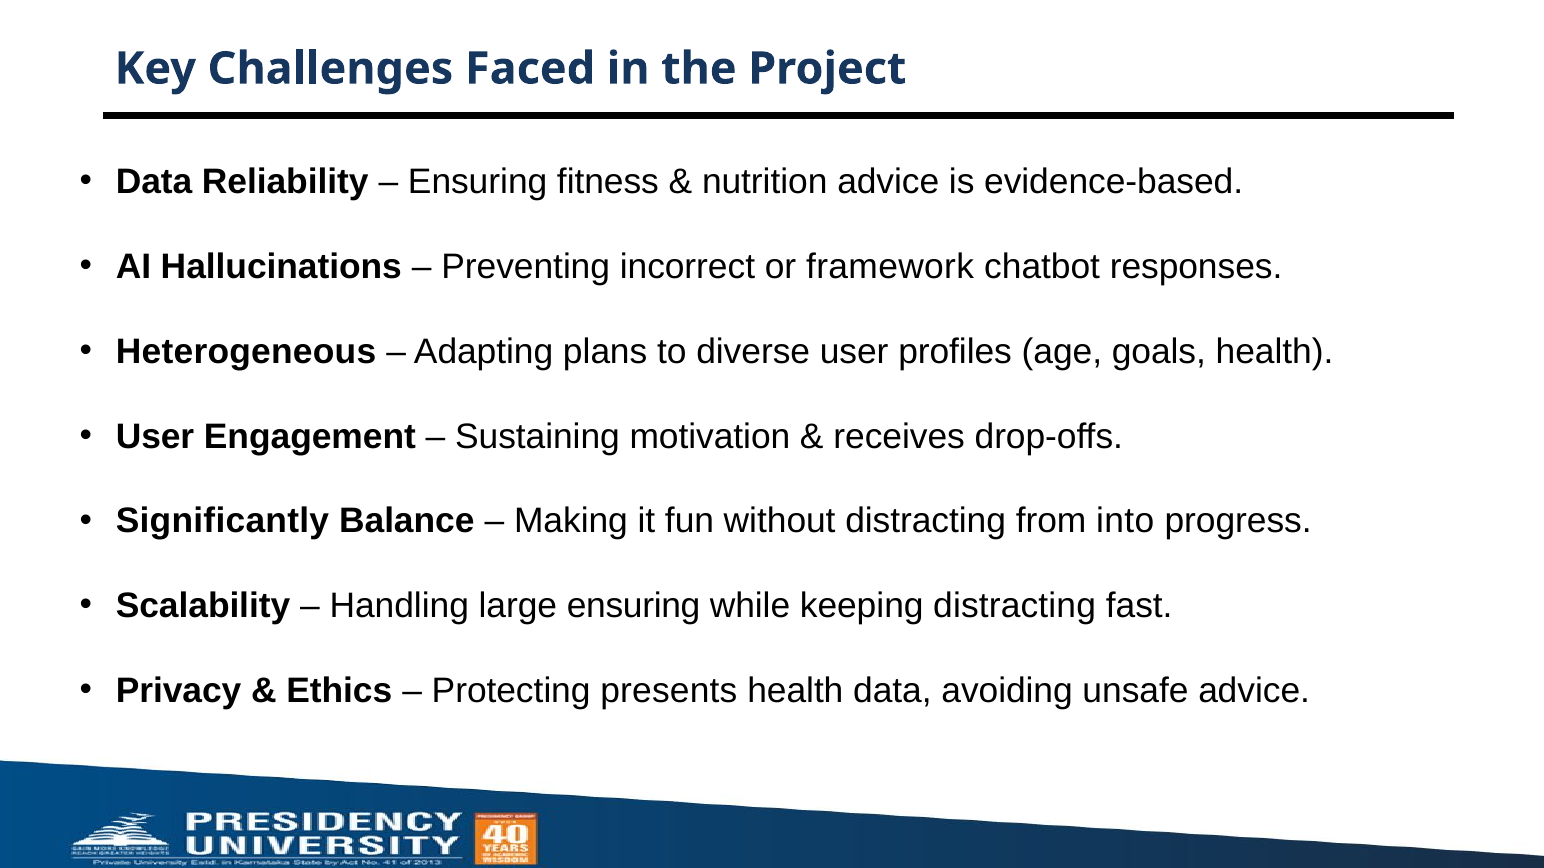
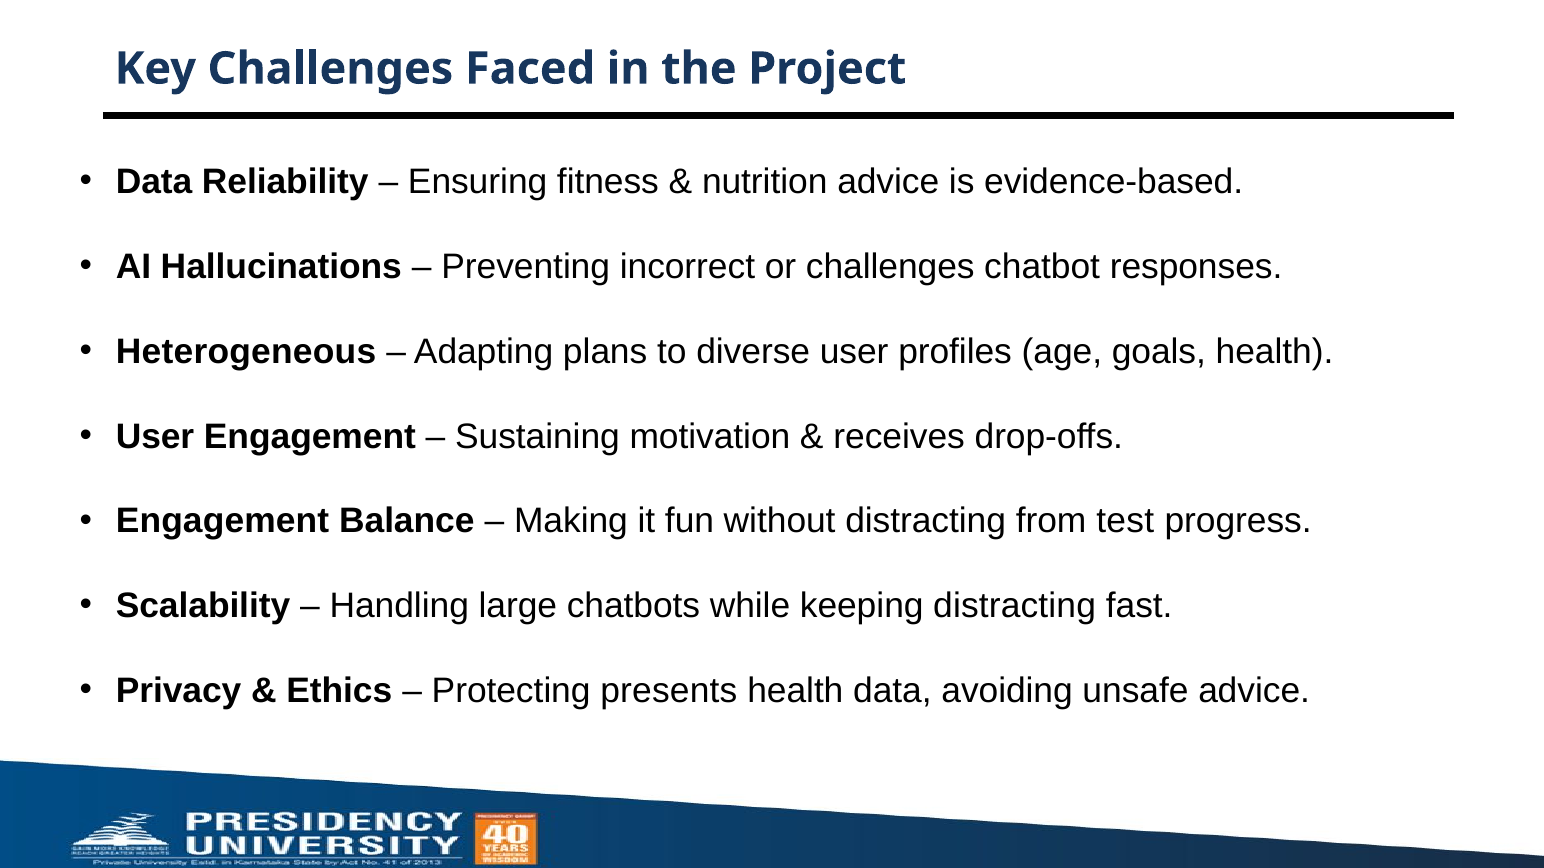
or framework: framework -> challenges
Significantly at (222, 522): Significantly -> Engagement
into: into -> test
large ensuring: ensuring -> chatbots
